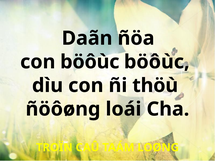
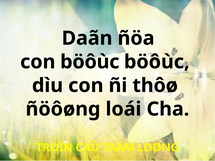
thöù: thöù -> thôø
